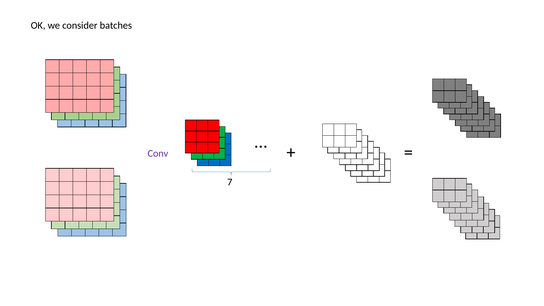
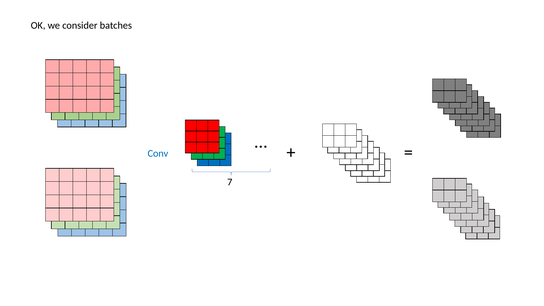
Conv colour: purple -> blue
